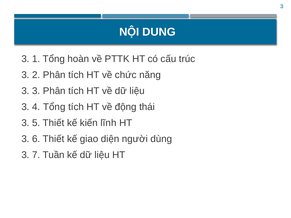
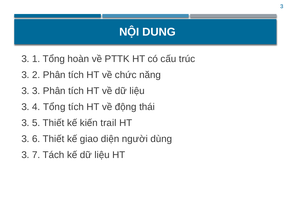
lĩnh: lĩnh -> trail
Tuần: Tuần -> Tách
